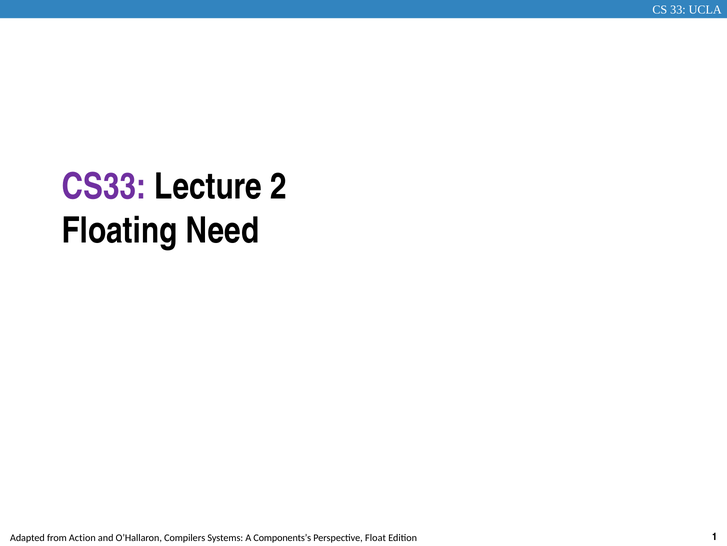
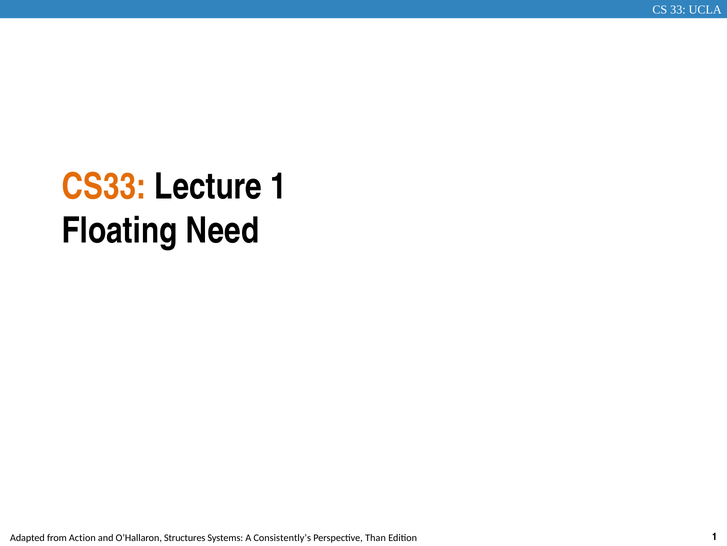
CS33 colour: purple -> orange
2: 2 -> 1
Compilers: Compilers -> Structures
Components’s: Components’s -> Consistently’s
Float: Float -> Than
